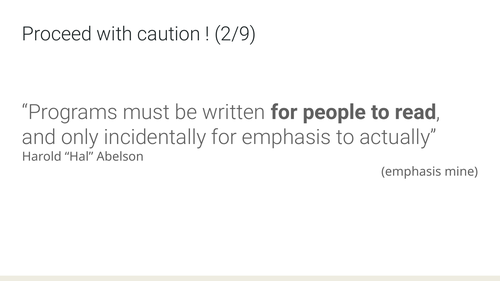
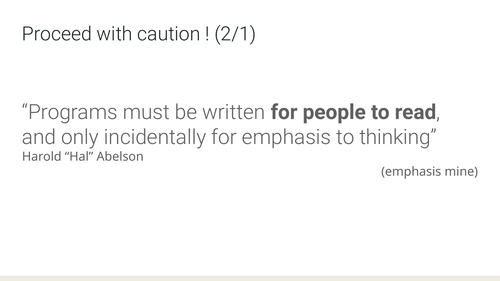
2/9: 2/9 -> 2/1
actually: actually -> thinking
